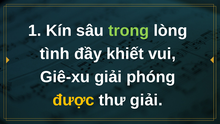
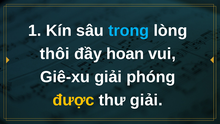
trong colour: light green -> light blue
tình: tình -> thôi
khiết: khiết -> hoan
